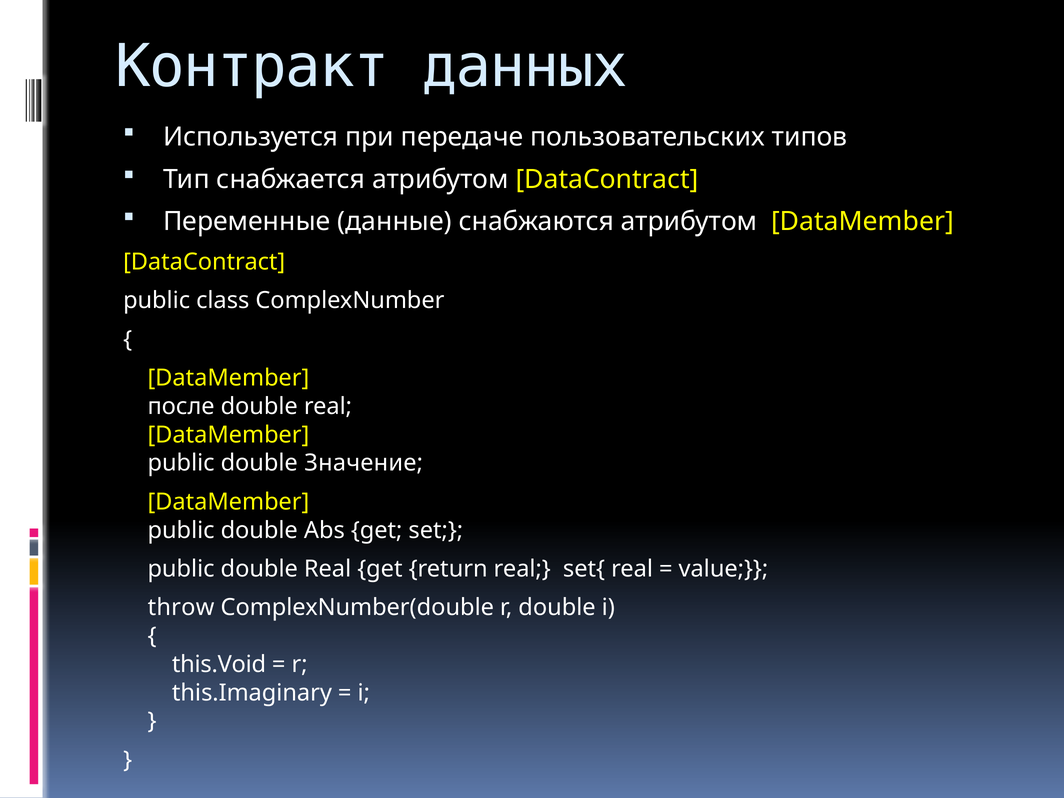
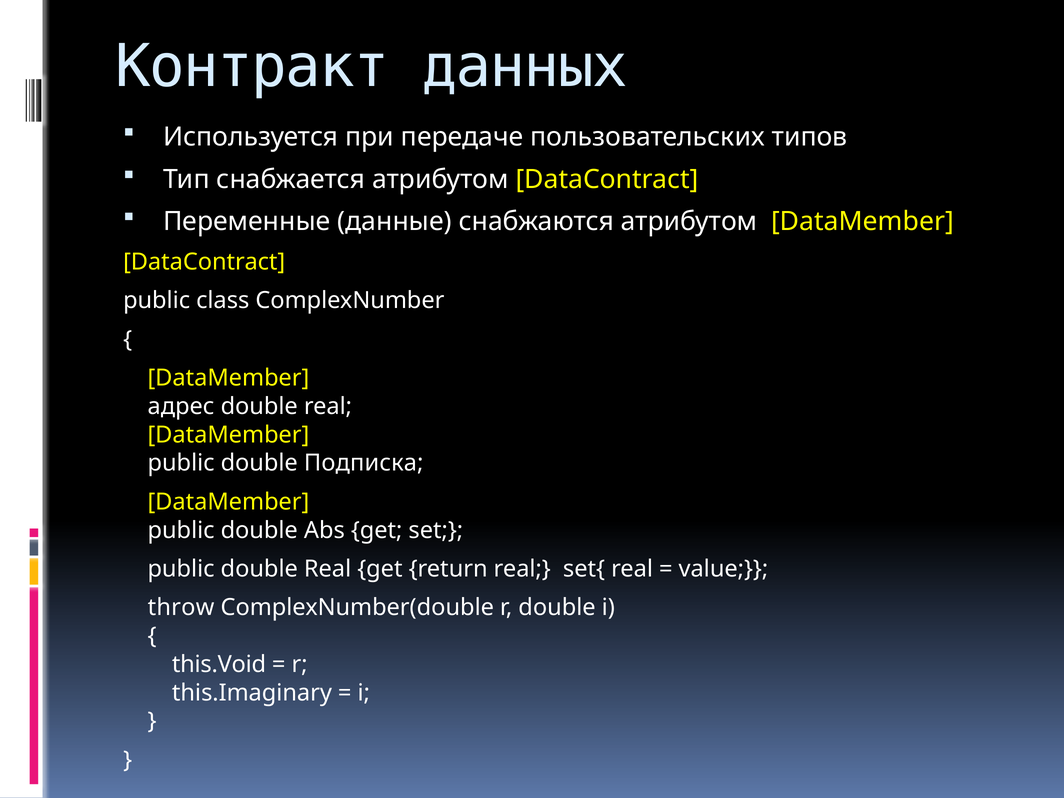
после: после -> адрес
Значение: Значение -> Подписка
